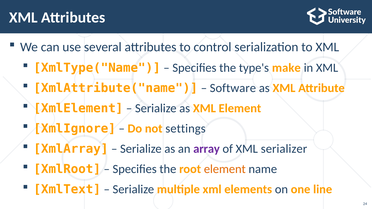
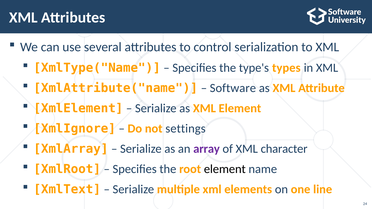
make: make -> types
serializer: serializer -> character
element at (225, 169) colour: orange -> black
